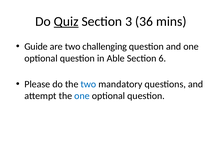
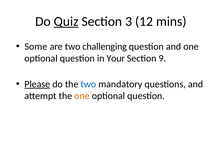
36: 36 -> 12
Guide: Guide -> Some
Able: Able -> Your
6: 6 -> 9
Please underline: none -> present
one at (82, 96) colour: blue -> orange
